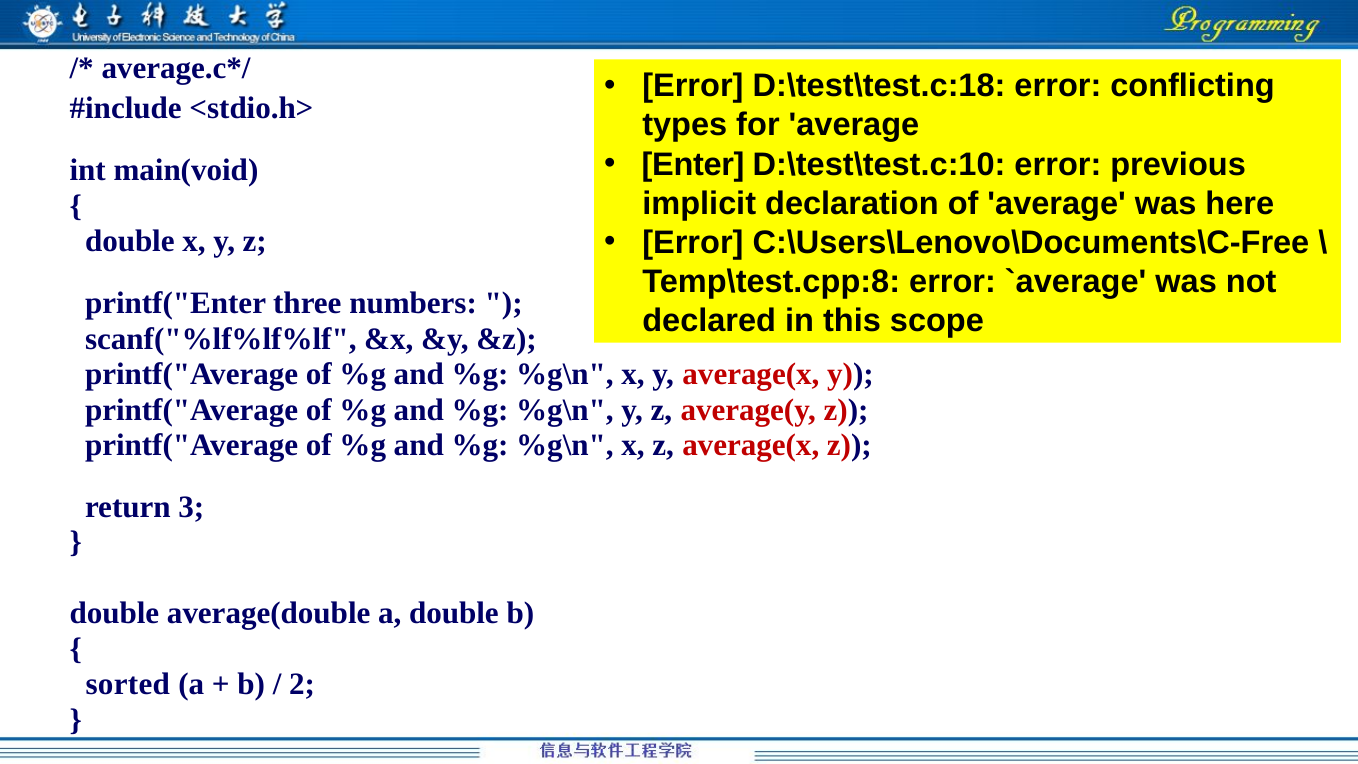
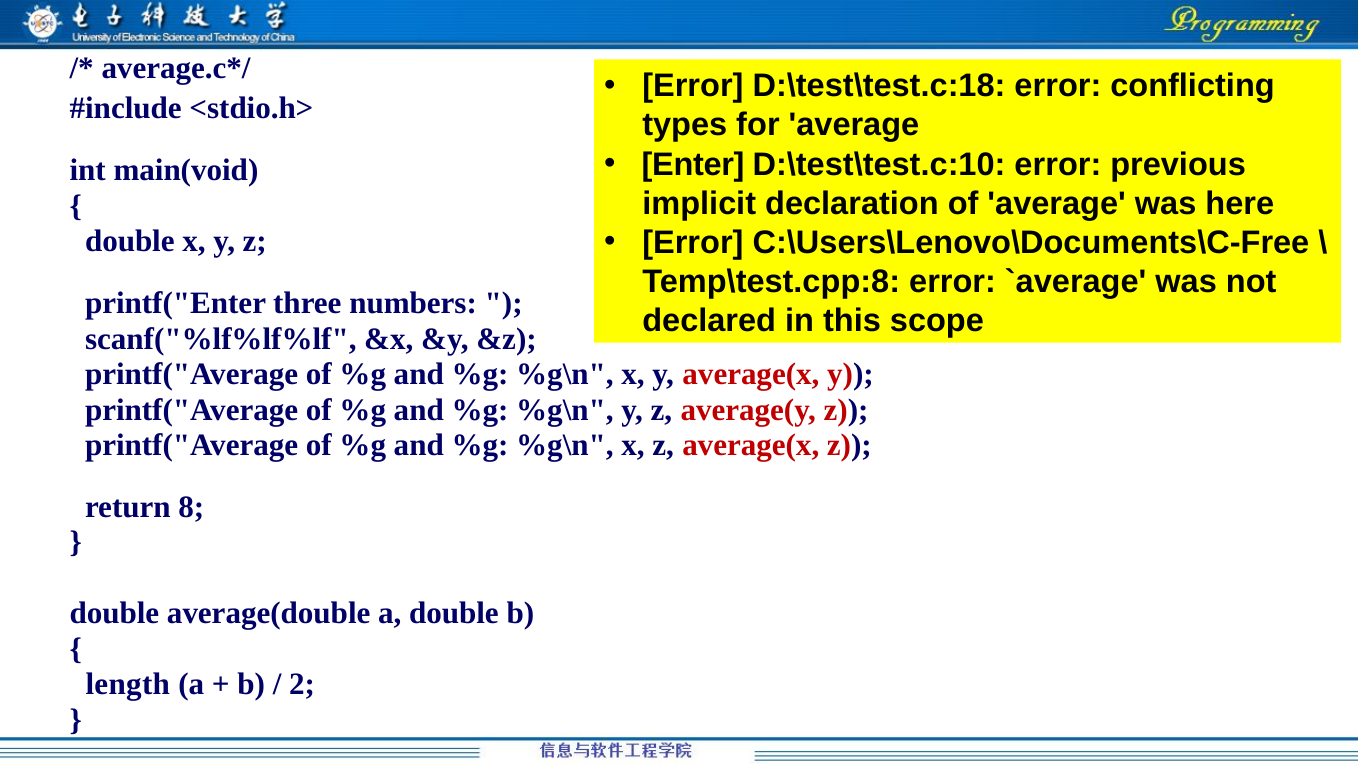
3: 3 -> 8
sorted: sorted -> length
